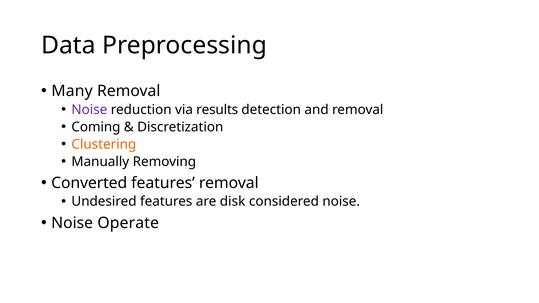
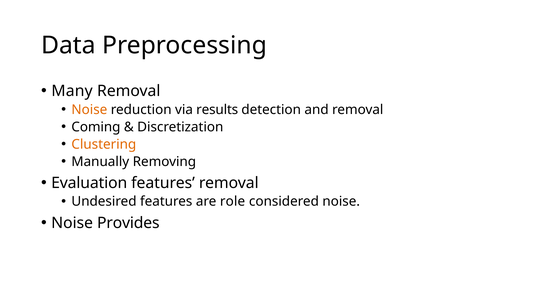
Noise at (89, 110) colour: purple -> orange
Converted: Converted -> Evaluation
disk: disk -> role
Operate: Operate -> Provides
